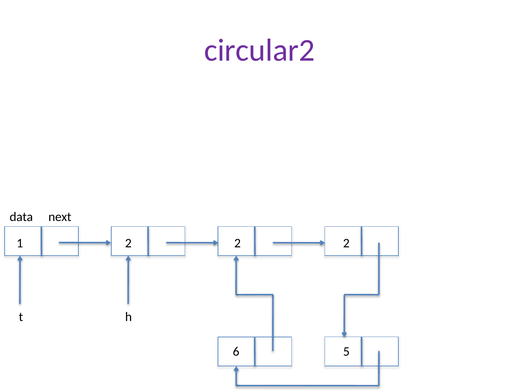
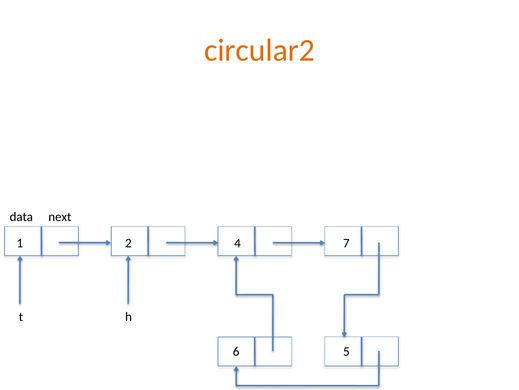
circular2 colour: purple -> orange
1 2: 2 -> 4
2 at (346, 243): 2 -> 7
